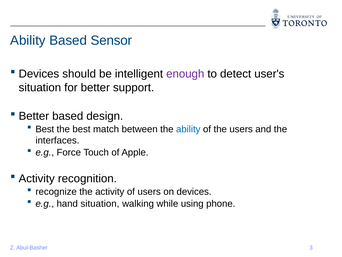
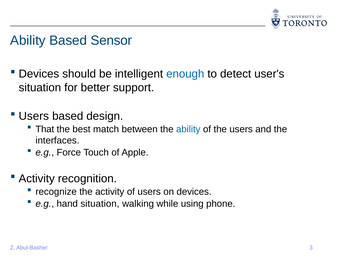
enough colour: purple -> blue
Better at (34, 116): Better -> Users
Best at (45, 129): Best -> That
